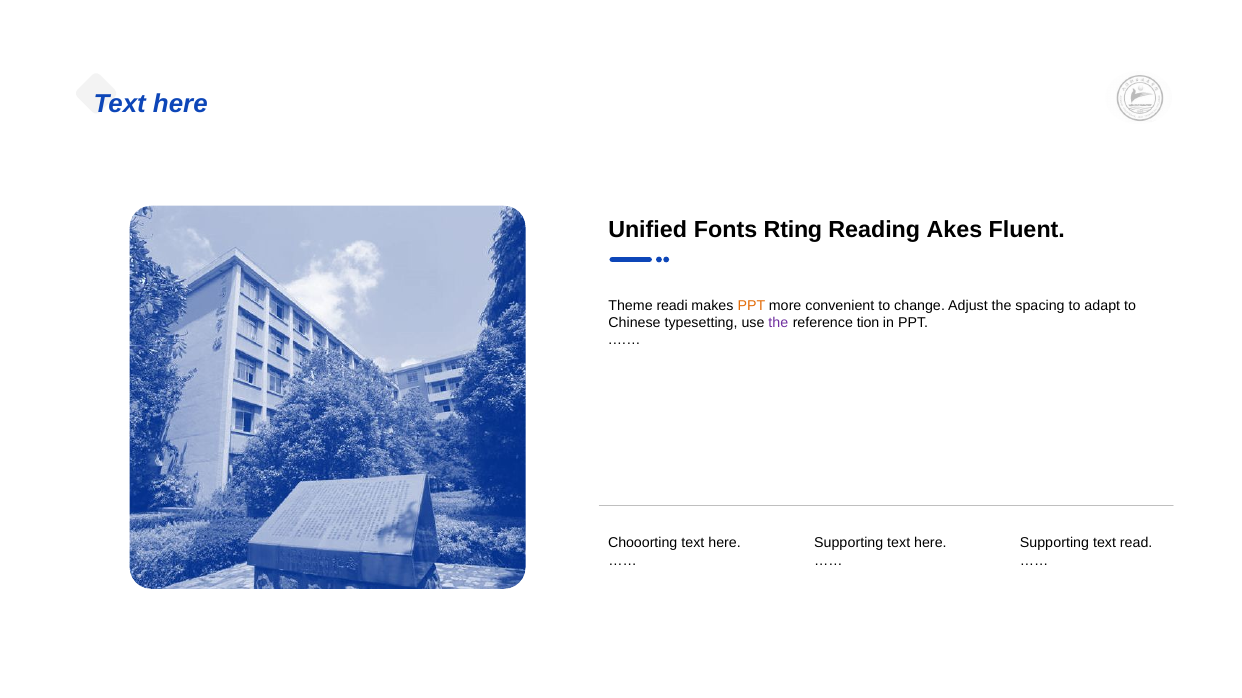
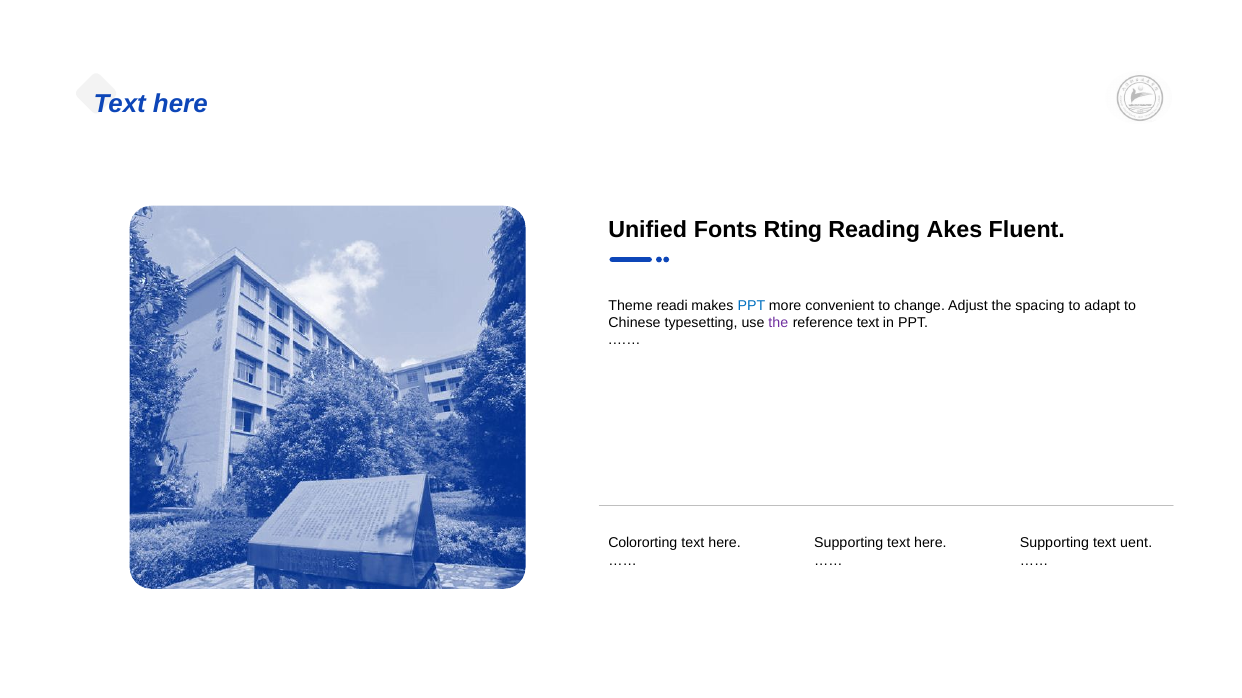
PPT at (751, 306) colour: orange -> blue
reference tion: tion -> text
Choo: Choo -> Color
read: read -> uent
